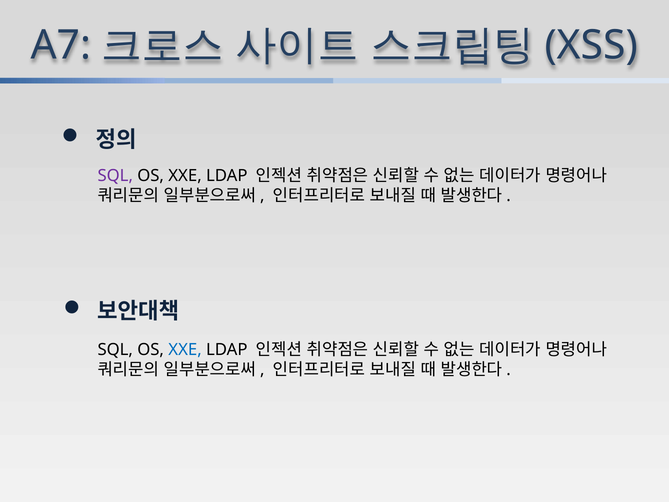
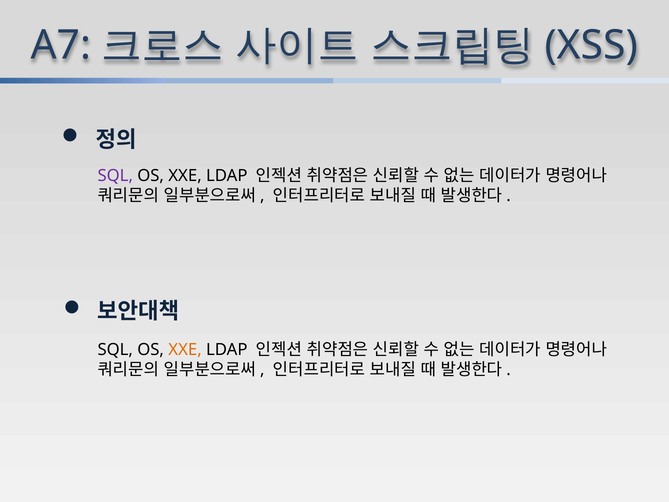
XXE at (185, 350) colour: blue -> orange
